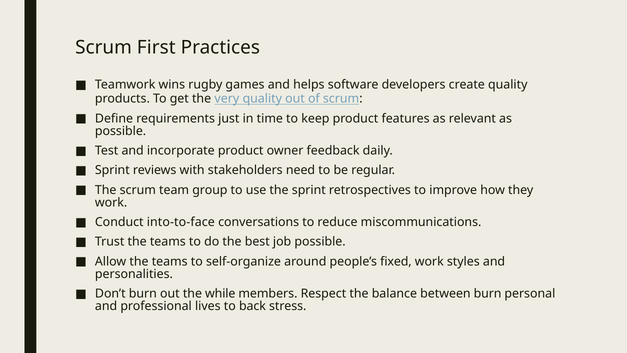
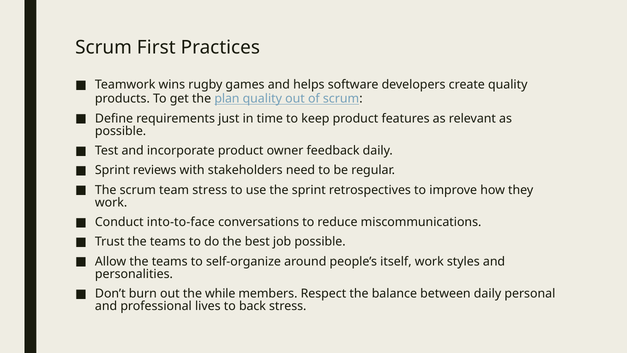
very: very -> plan
team group: group -> stress
fixed: fixed -> itself
between burn: burn -> daily
